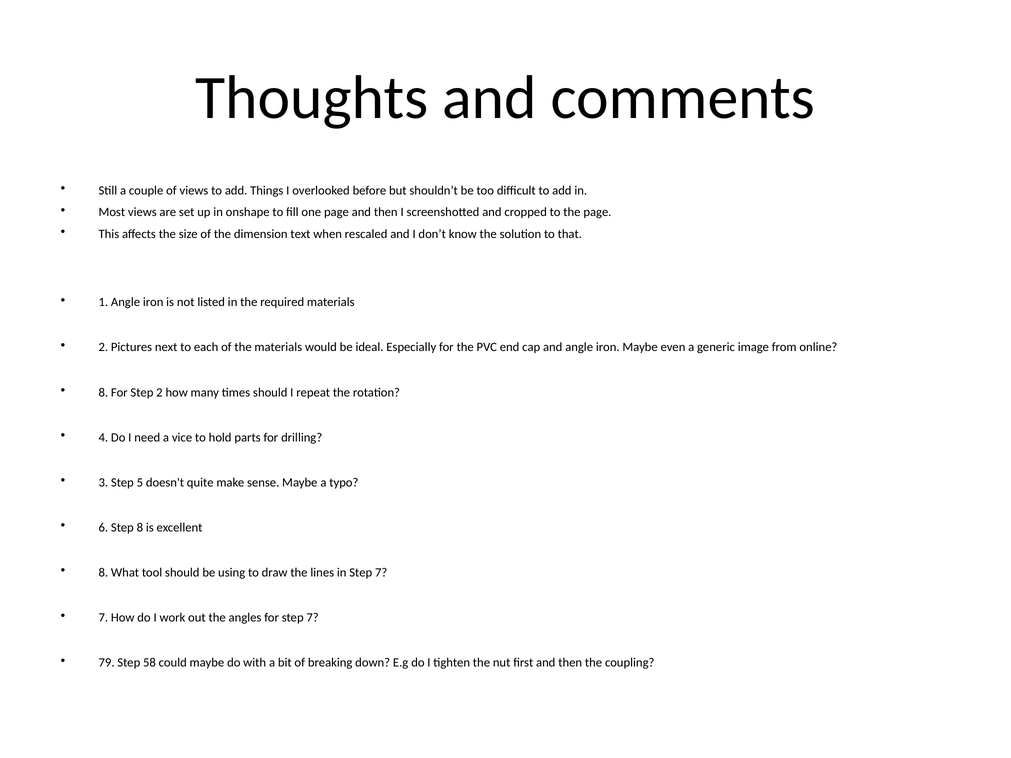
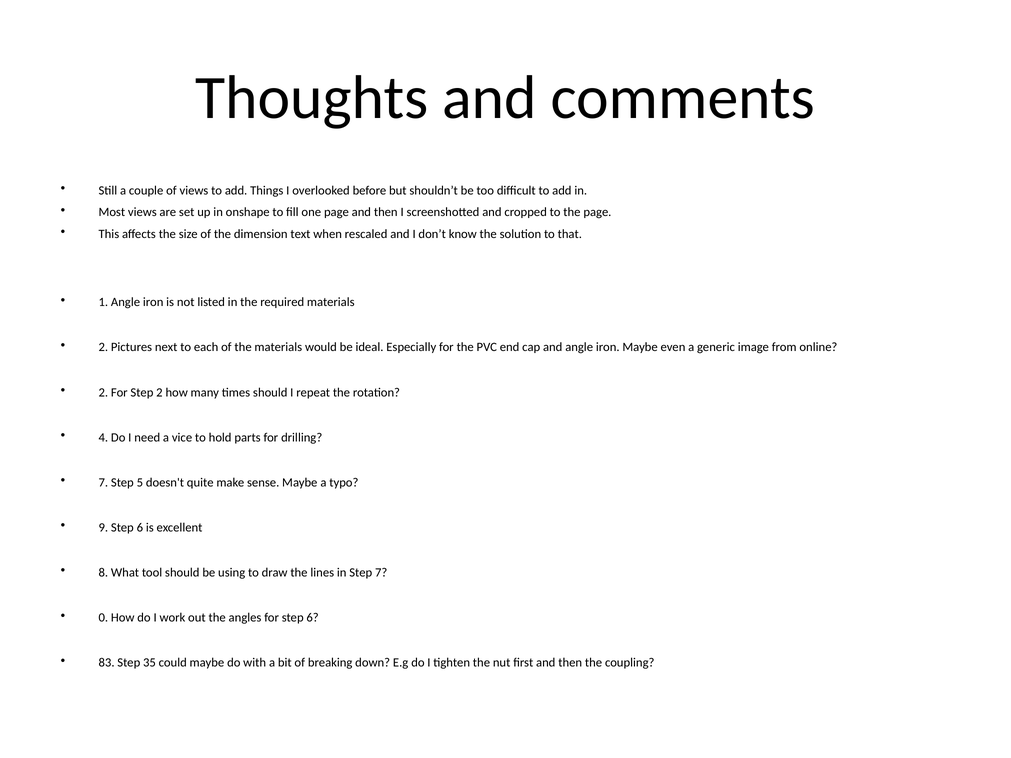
8 at (103, 392): 8 -> 2
3 at (103, 483): 3 -> 7
6: 6 -> 9
8 at (140, 528): 8 -> 6
7 at (103, 618): 7 -> 0
for step 7: 7 -> 6
79: 79 -> 83
58: 58 -> 35
